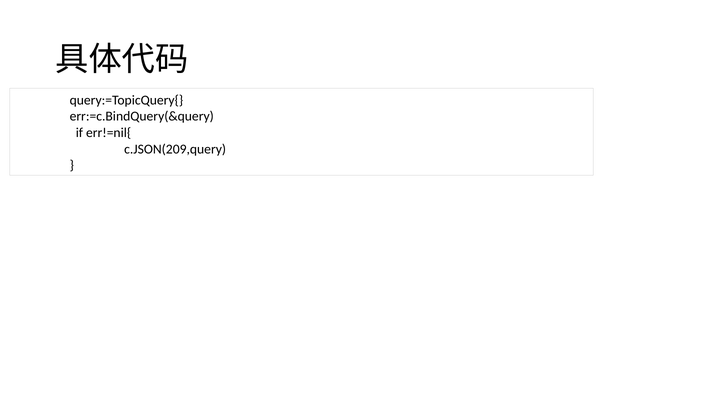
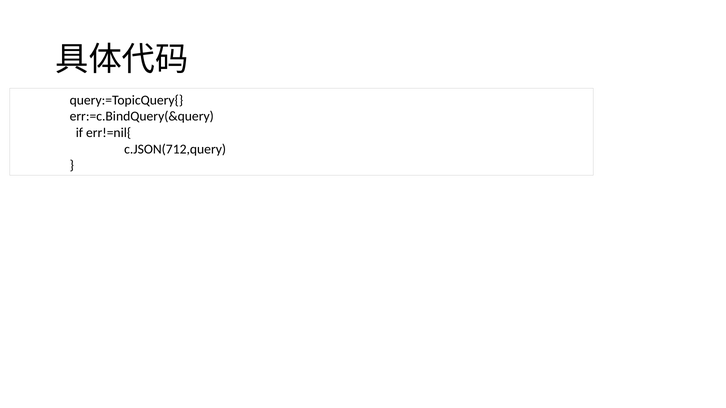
c.JSON(209,query: c.JSON(209,query -> c.JSON(712,query
